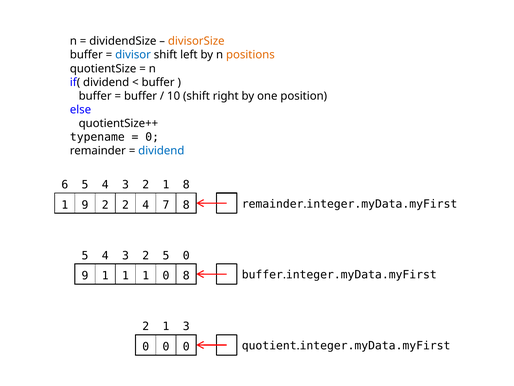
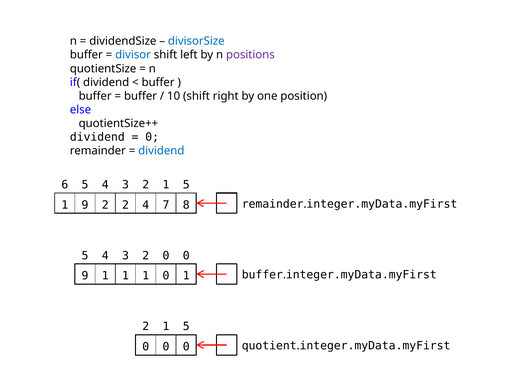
divisorSize colour: orange -> blue
positions colour: orange -> purple
typename at (97, 137): typename -> dividend
3 2 1 8: 8 -> 5
2 5: 5 -> 0
0 8: 8 -> 1
3 at (186, 326): 3 -> 5
